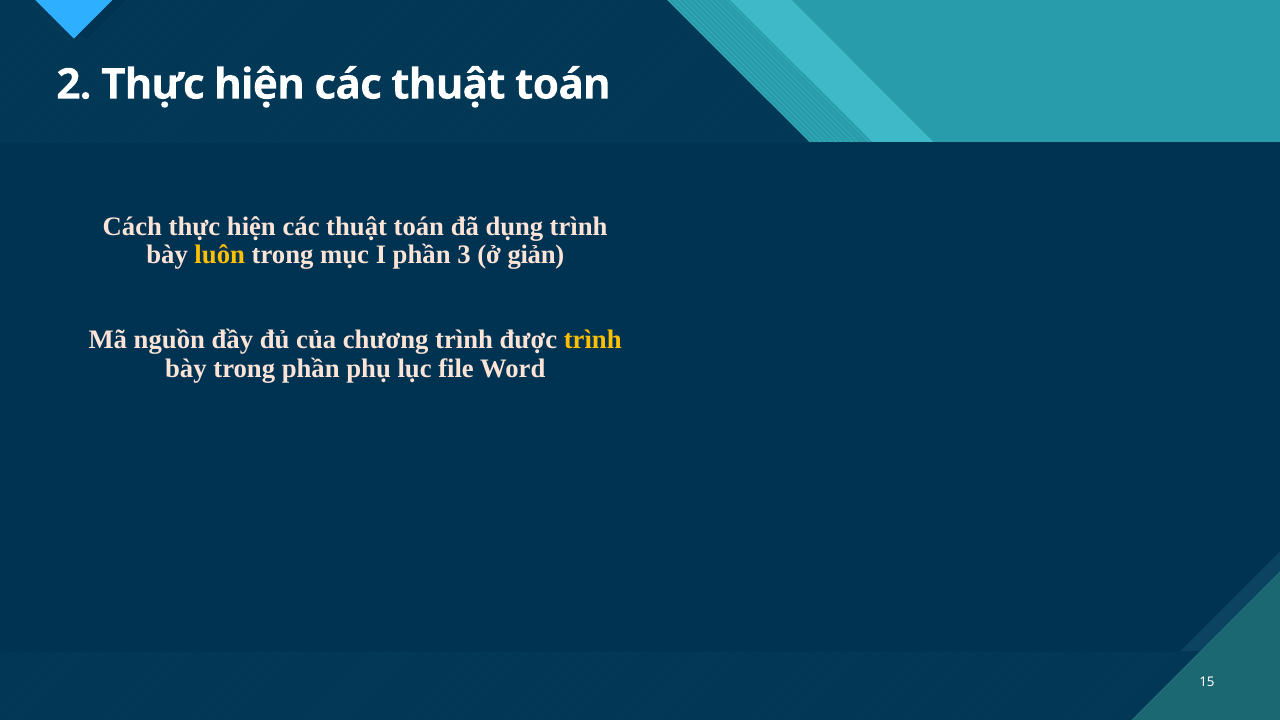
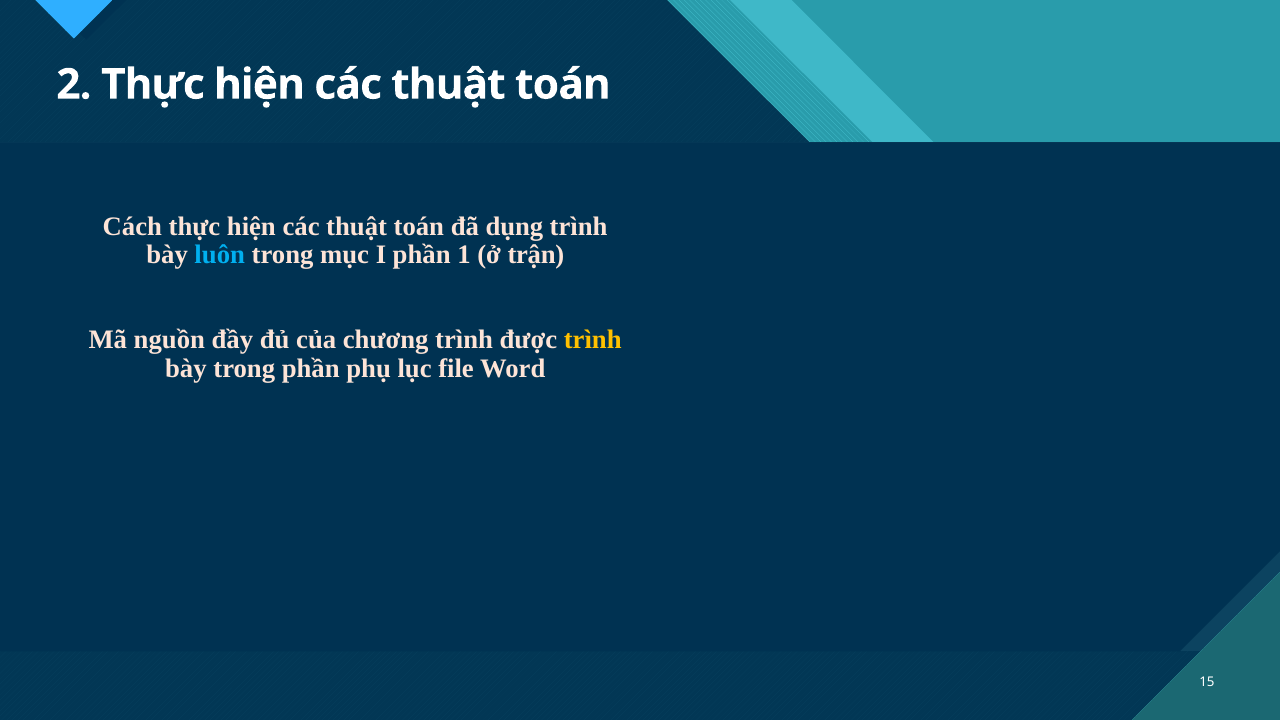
luôn colour: yellow -> light blue
3: 3 -> 1
giản: giản -> trận
